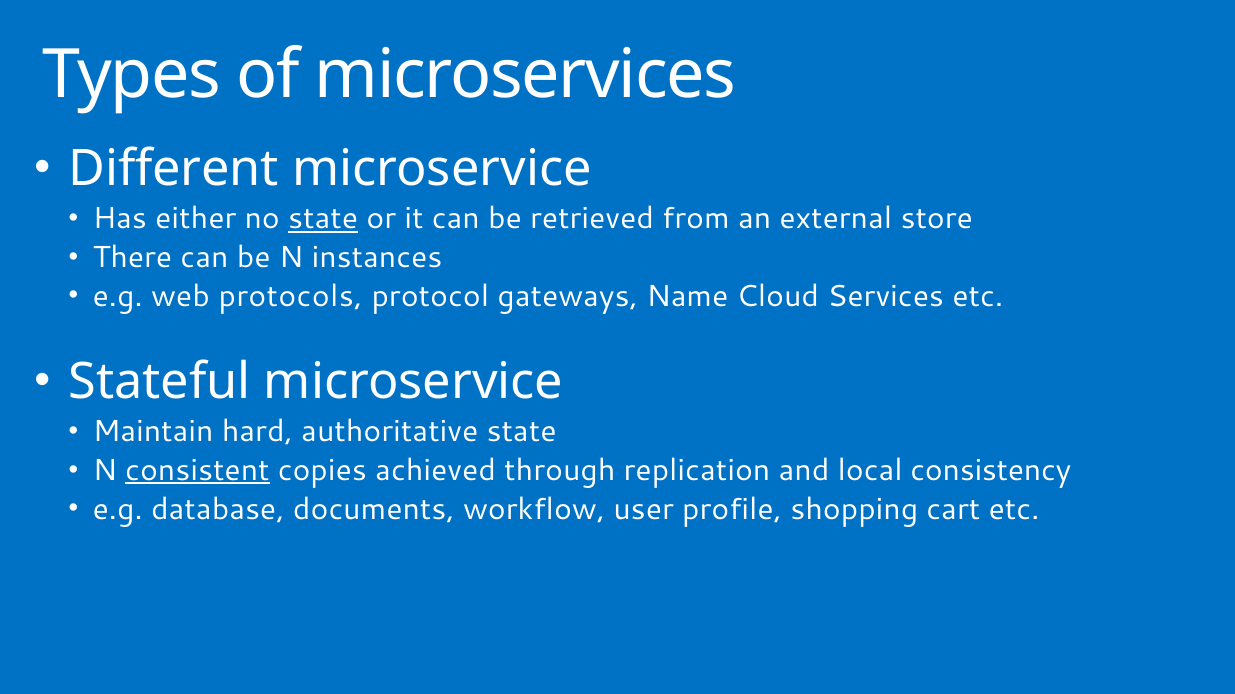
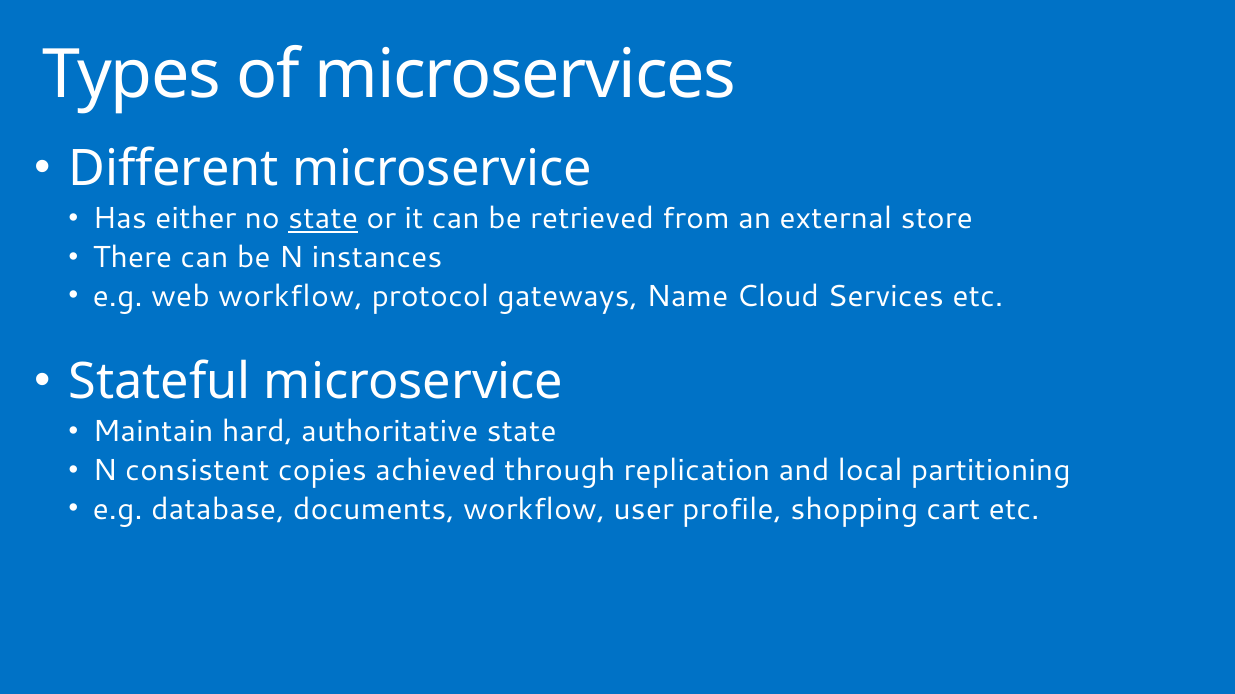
web protocols: protocols -> workflow
consistent underline: present -> none
consistency: consistency -> partitioning
